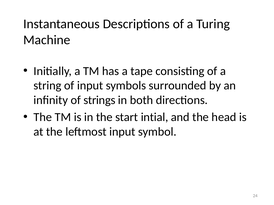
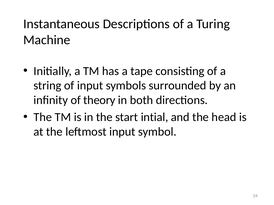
strings: strings -> theory
